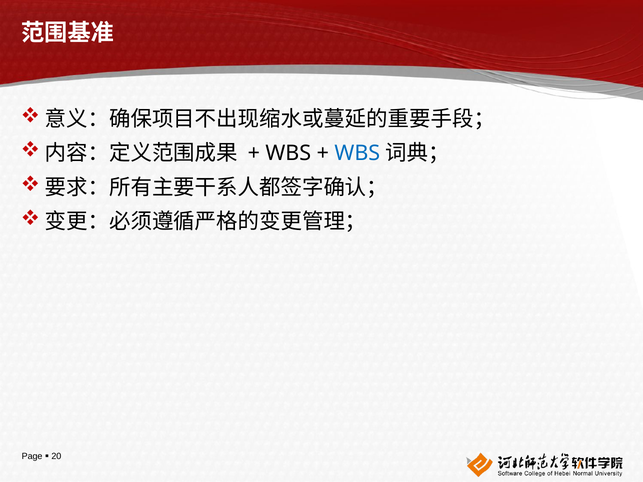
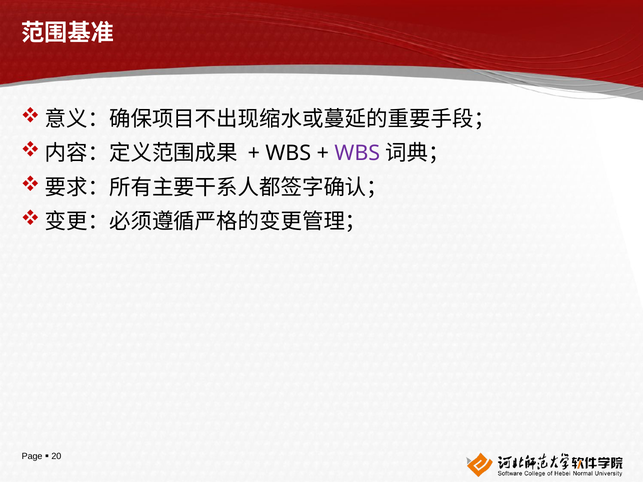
WBS at (357, 153) colour: blue -> purple
